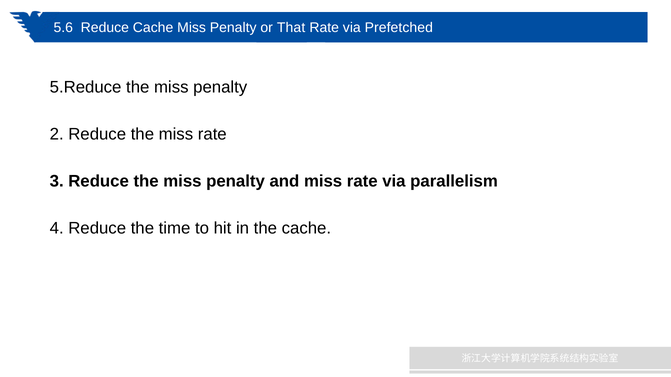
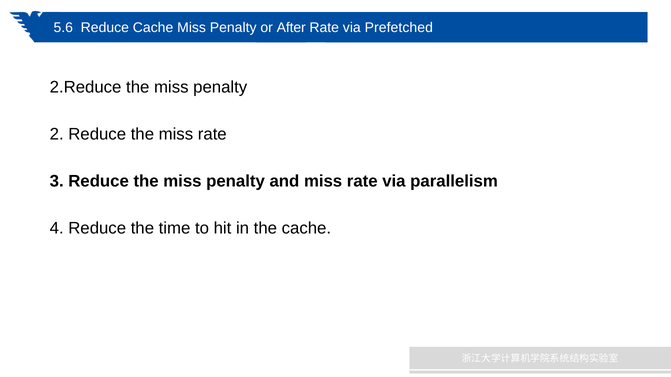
That: That -> After
5.Reduce: 5.Reduce -> 2.Reduce
